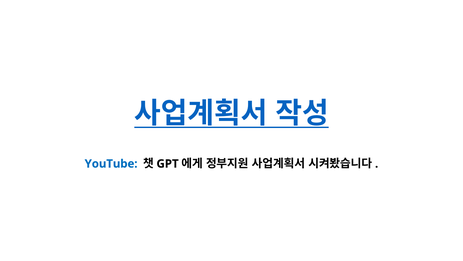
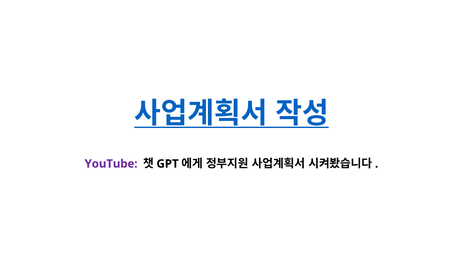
YouTube colour: blue -> purple
